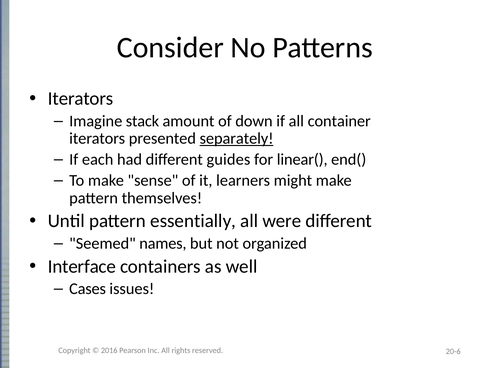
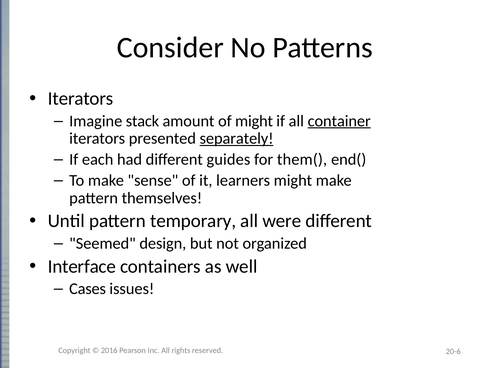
of down: down -> might
container underline: none -> present
linear(: linear( -> them(
essentially: essentially -> temporary
names: names -> design
